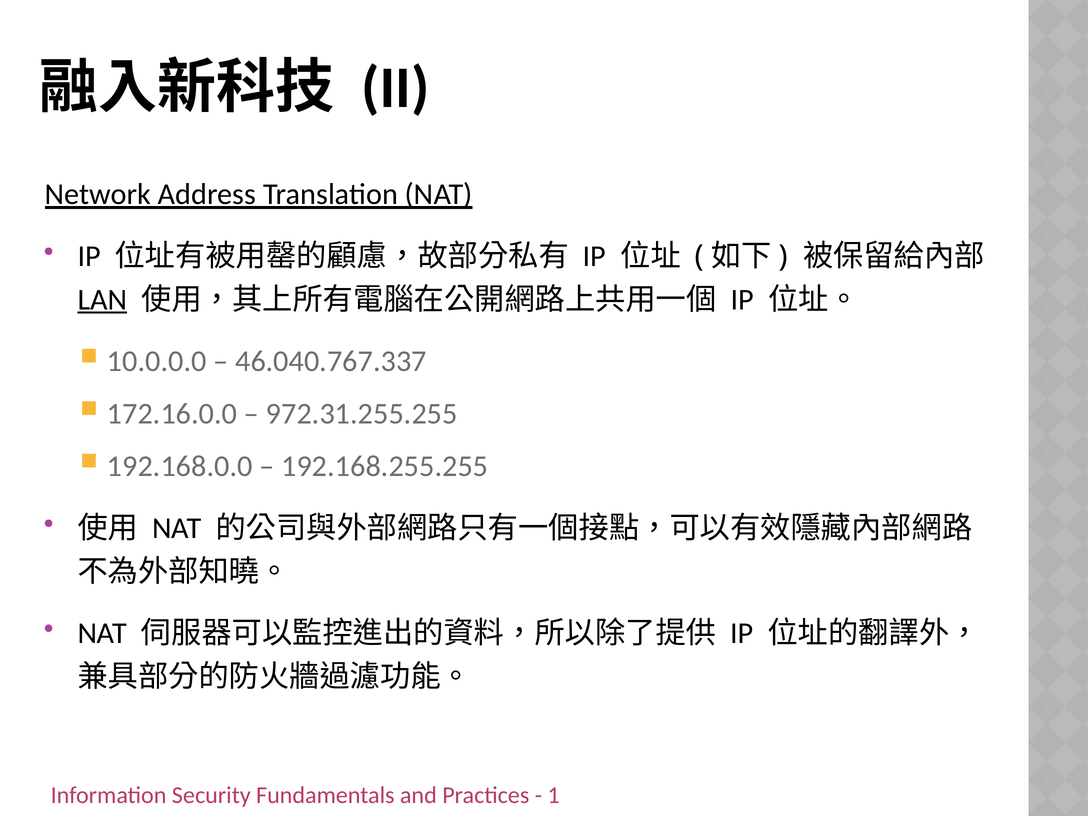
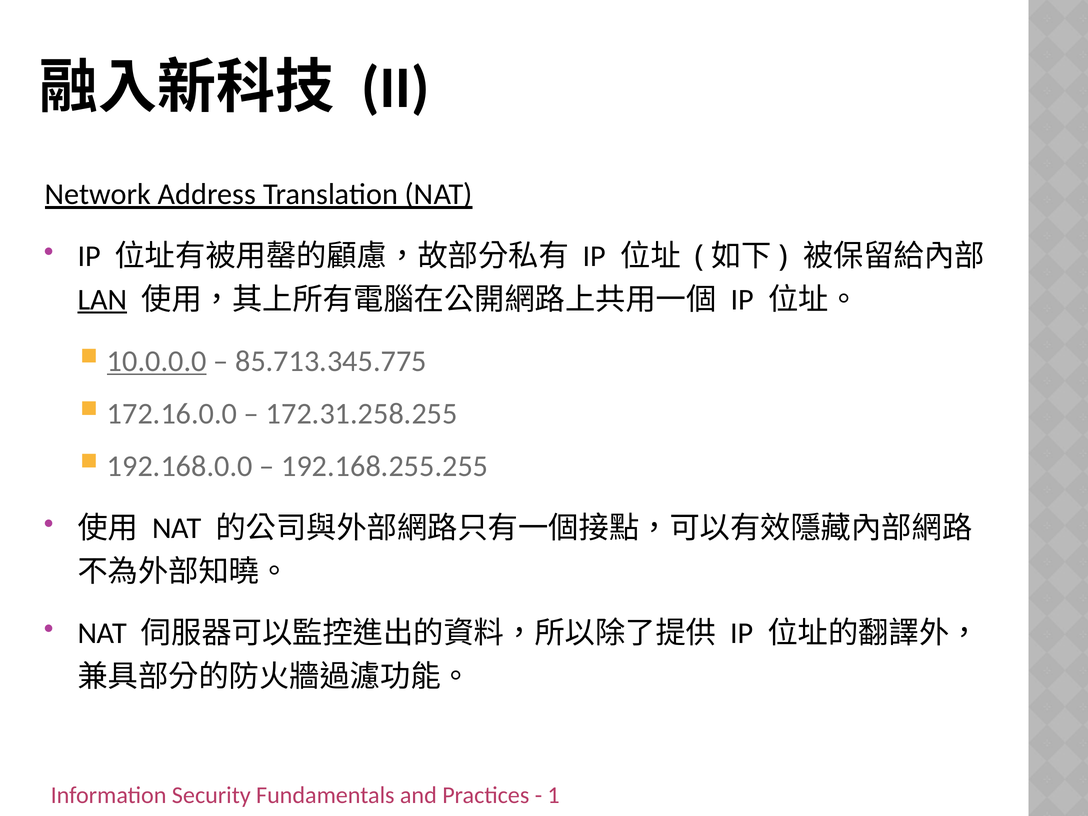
10.0.0.0 underline: none -> present
46.040.767.337: 46.040.767.337 -> 85.713.345.775
972.31.255.255: 972.31.255.255 -> 172.31.258.255
